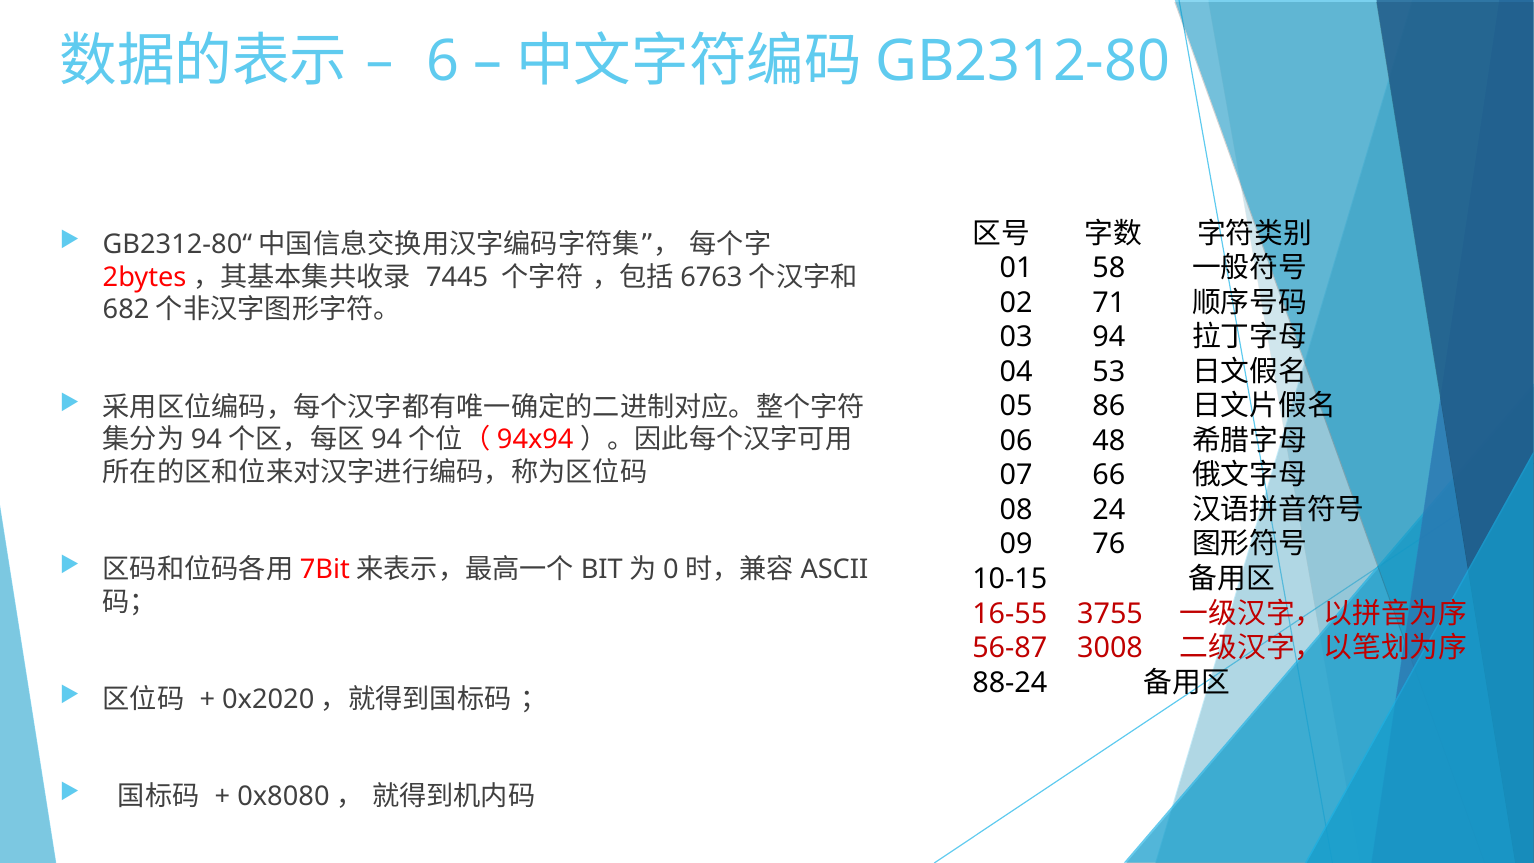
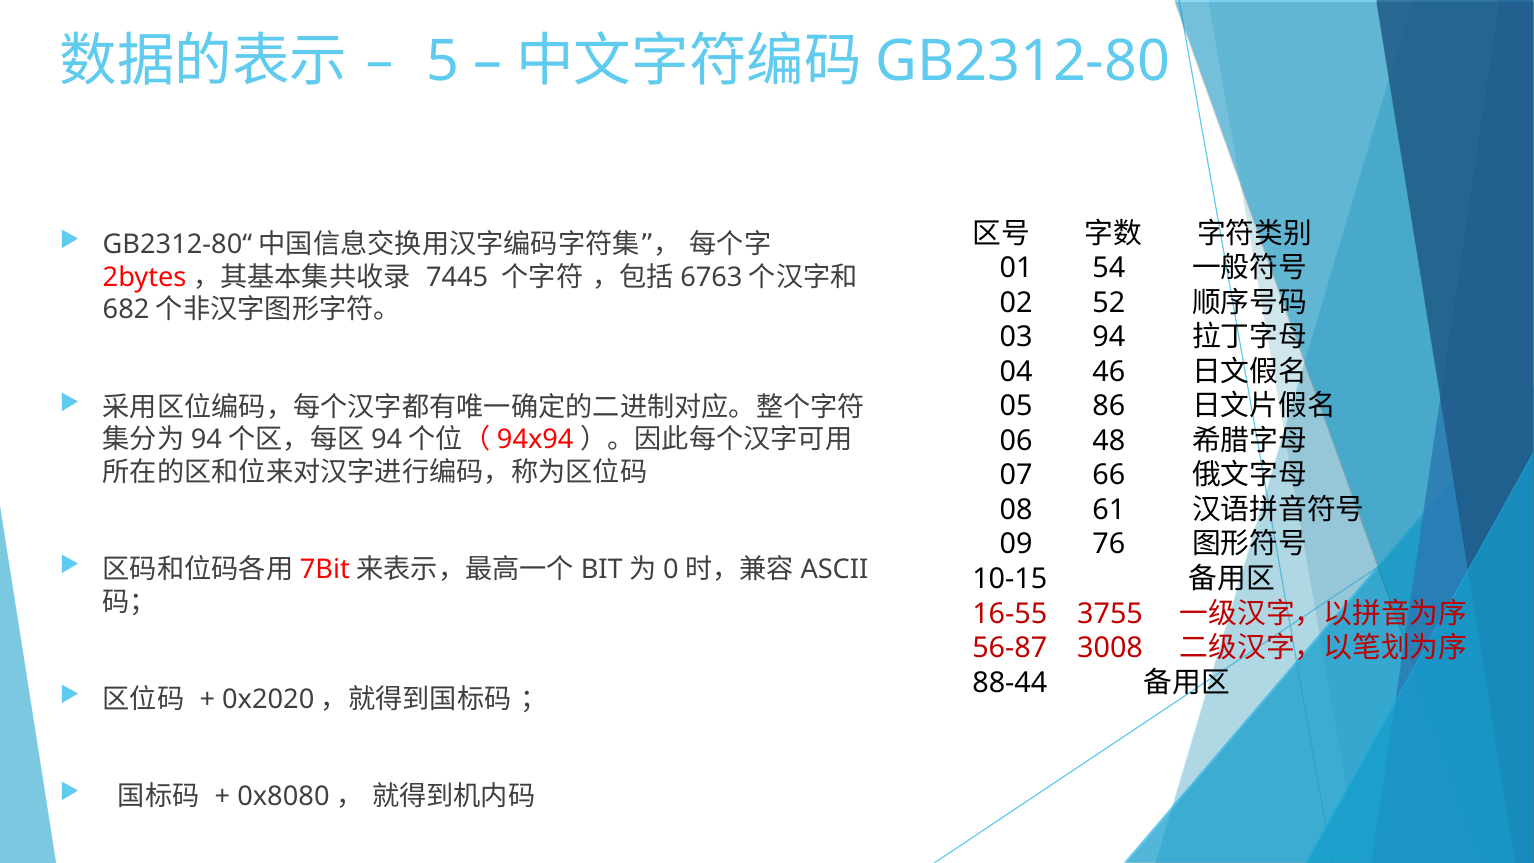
6: 6 -> 5
58: 58 -> 54
71: 71 -> 52
53: 53 -> 46
24: 24 -> 61
88-24: 88-24 -> 88-44
